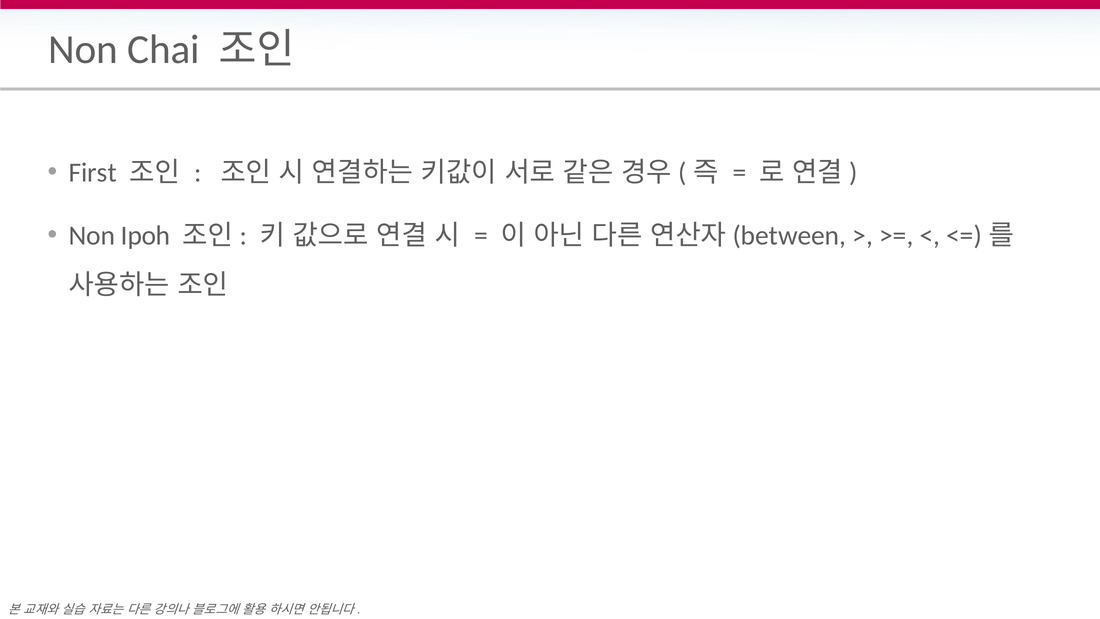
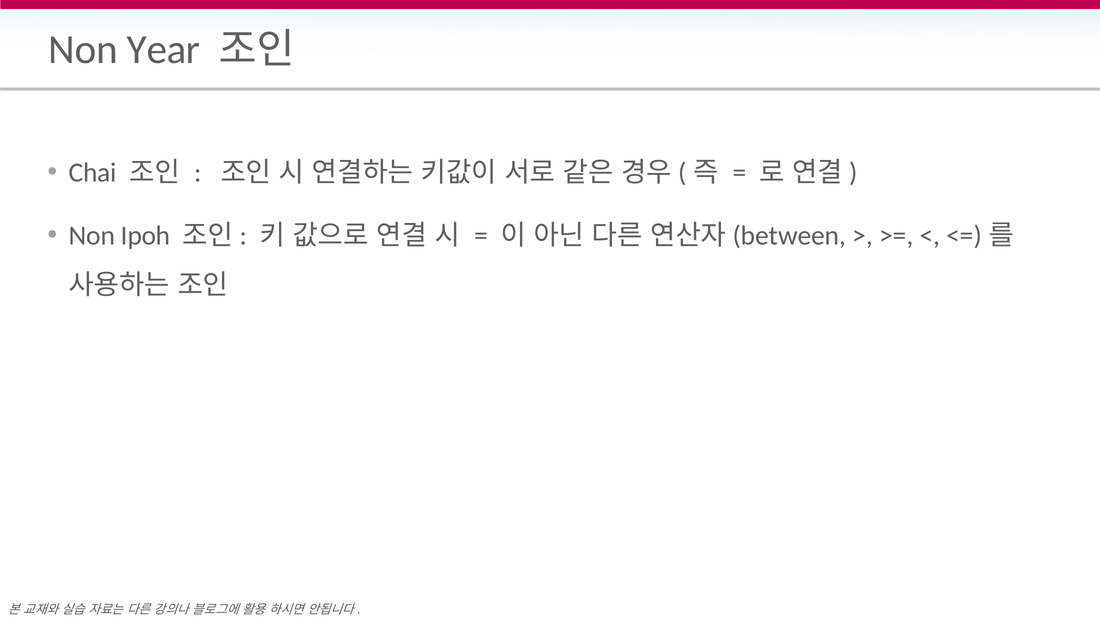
Chai: Chai -> Year
First: First -> Chai
